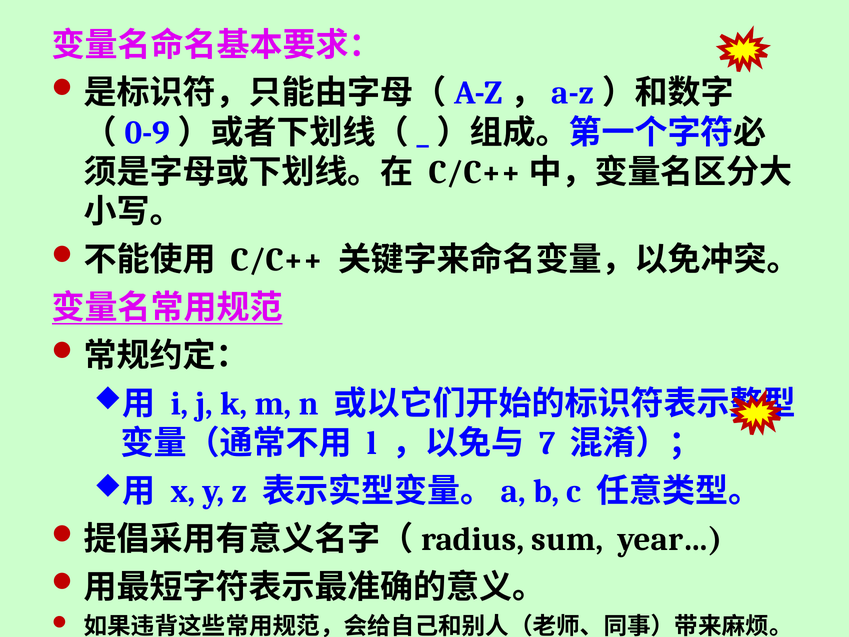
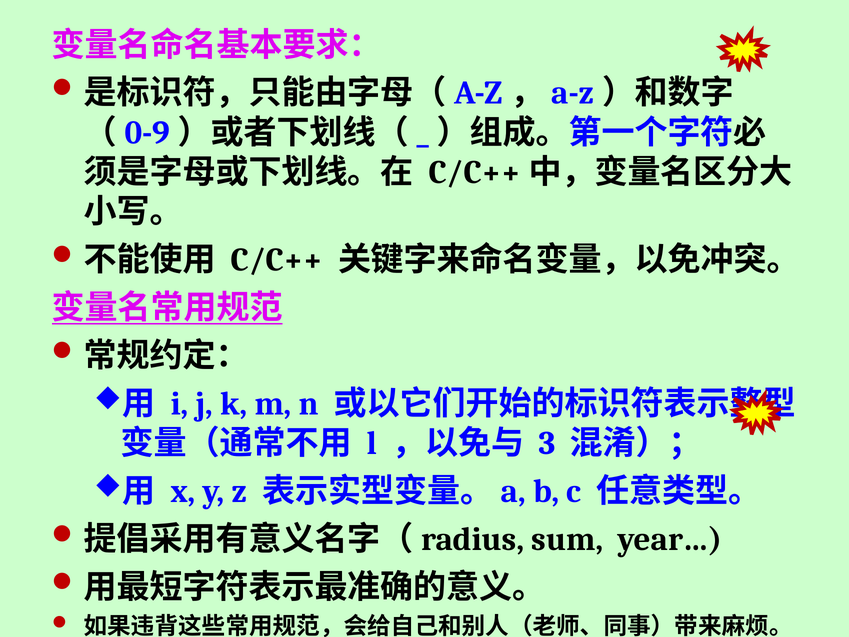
7: 7 -> 3
